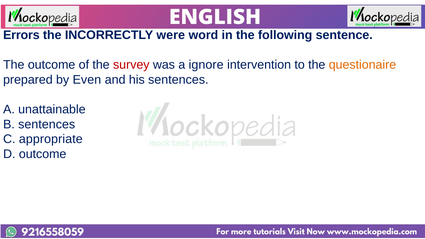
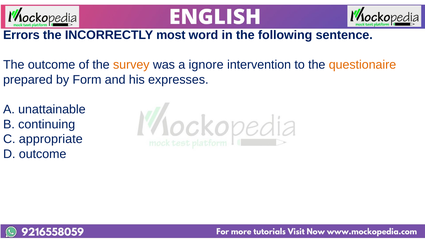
were: were -> most
survey colour: red -> orange
Even: Even -> Form
his sentences: sentences -> expresses
B sentences: sentences -> continuing
